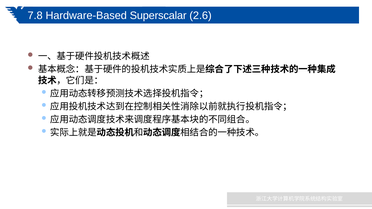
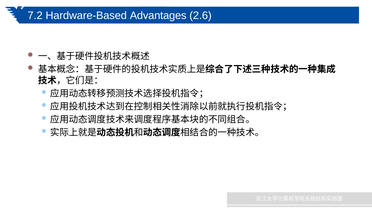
7.8: 7.8 -> 7.2
Superscalar: Superscalar -> Advantages
